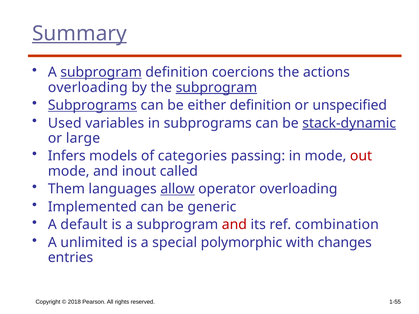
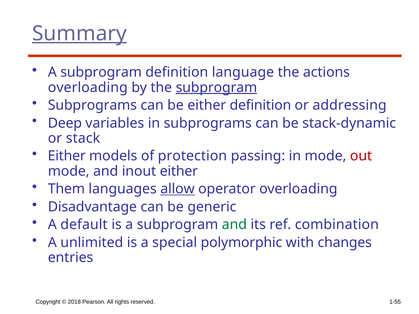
subprogram at (101, 72) underline: present -> none
coercions: coercions -> language
Subprograms at (92, 105) underline: present -> none
unspecified: unspecified -> addressing
Used: Used -> Deep
stack-dynamic underline: present -> none
large: large -> stack
Infers at (67, 156): Infers -> Either
categories: categories -> protection
inout called: called -> either
Implemented: Implemented -> Disadvantage
and at (234, 225) colour: red -> green
